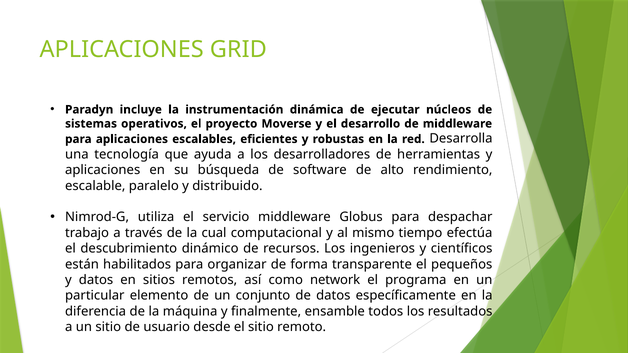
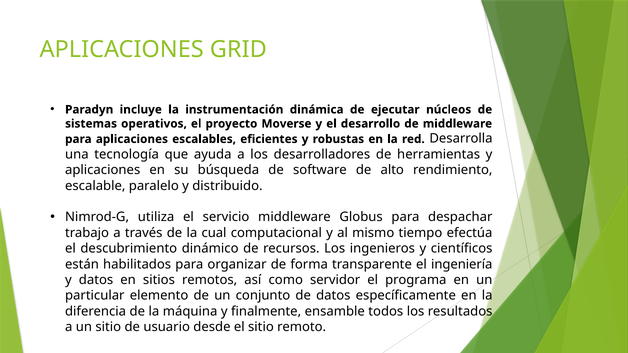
pequeños: pequeños -> ingeniería
network: network -> servidor
